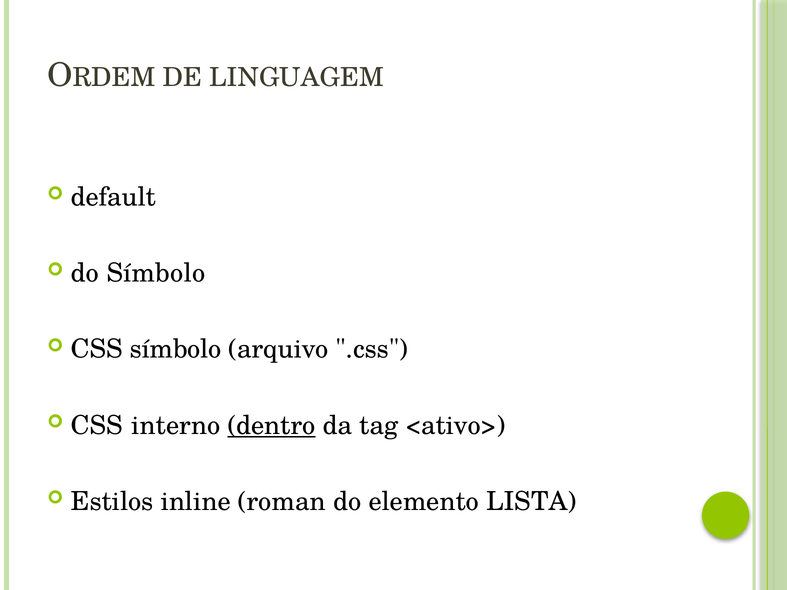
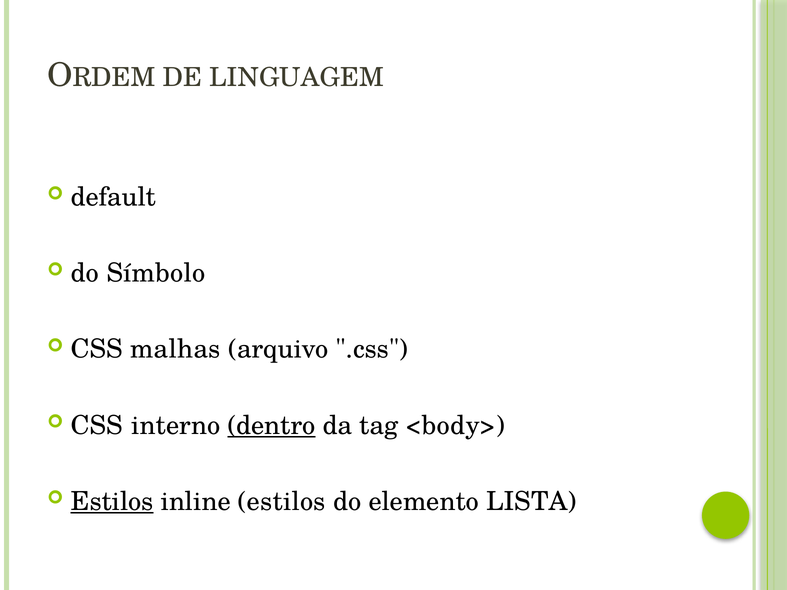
CSS símbolo: símbolo -> malhas
<ativo>: <ativo> -> <body>
Estilos at (112, 502) underline: none -> present
inline roman: roman -> estilos
